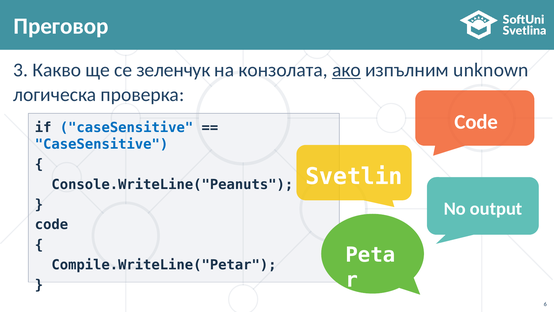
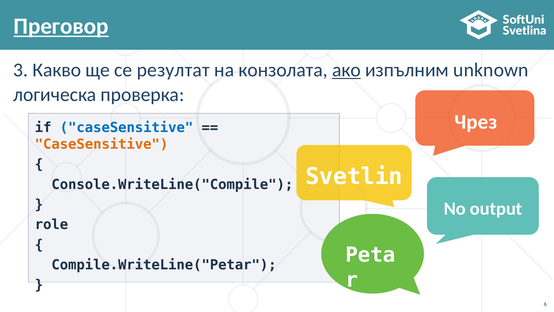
Преговор underline: none -> present
зеленчук: зеленчук -> резултат
Code at (476, 122): Code -> Чрез
CaseSensitive at (102, 144) colour: blue -> orange
Console.WriteLine("Peanuts: Console.WriteLine("Peanuts -> Console.WriteLine("Compile
code at (51, 225): code -> role
